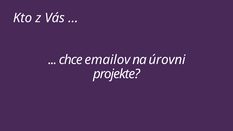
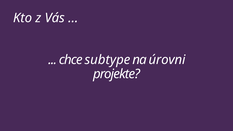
emailov: emailov -> subtype
